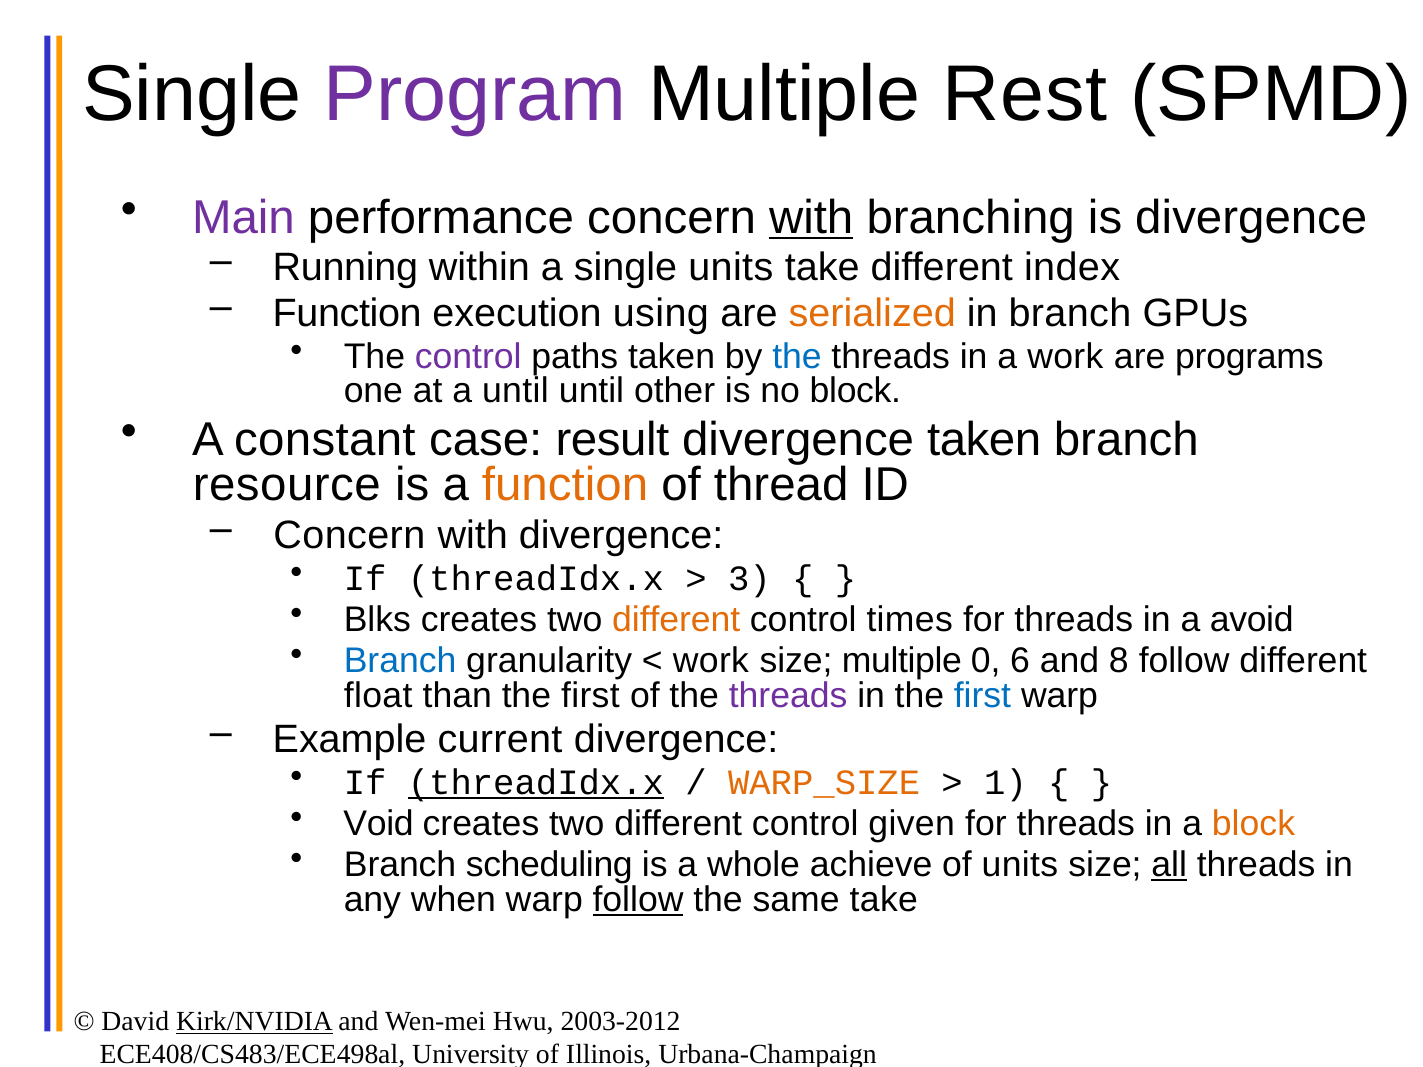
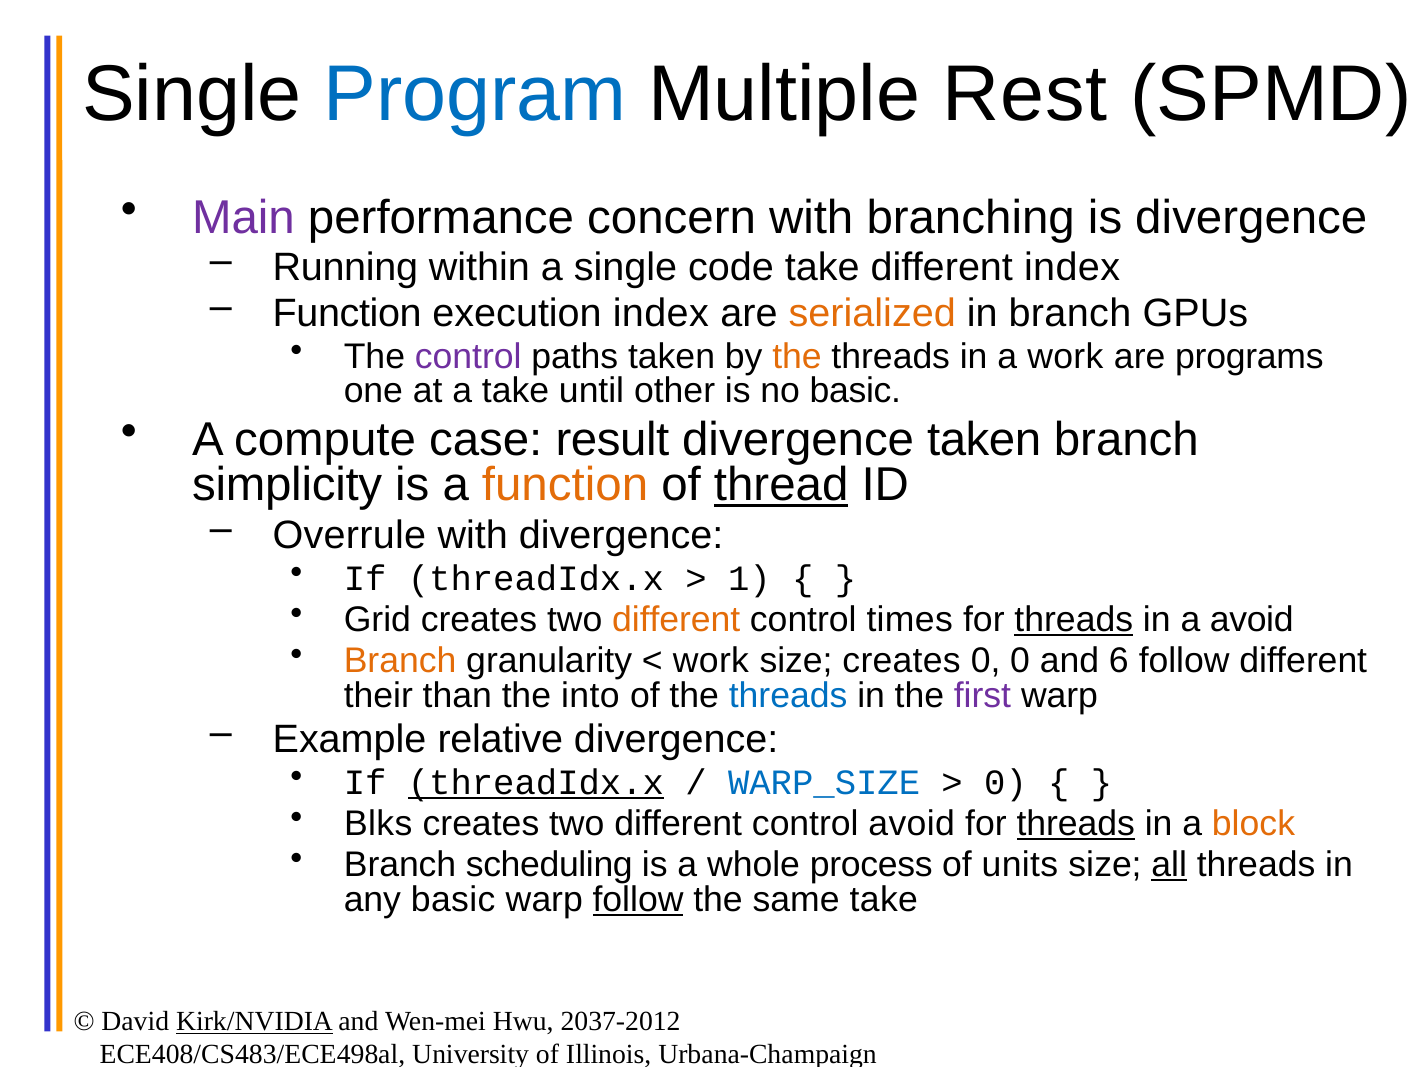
Program colour: purple -> blue
with at (811, 218) underline: present -> none
single units: units -> code
execution using: using -> index
the at (797, 357) colour: blue -> orange
a until: until -> take
no block: block -> basic
constant: constant -> compute
resource: resource -> simplicity
thread underline: none -> present
Concern at (349, 535): Concern -> Overrule
3: 3 -> 1
Blks: Blks -> Grid
threads at (1074, 620) underline: none -> present
Branch at (400, 661) colour: blue -> orange
size multiple: multiple -> creates
0 6: 6 -> 0
8: 8 -> 6
float: float -> their
than the first: first -> into
threads at (788, 696) colour: purple -> blue
first at (982, 696) colour: blue -> purple
current: current -> relative
WARP_SIZE colour: orange -> blue
1 at (1006, 783): 1 -> 0
Void: Void -> Blks
control given: given -> avoid
threads at (1076, 824) underline: none -> present
achieve: achieve -> process
any when: when -> basic
2003-2012: 2003-2012 -> 2037-2012
